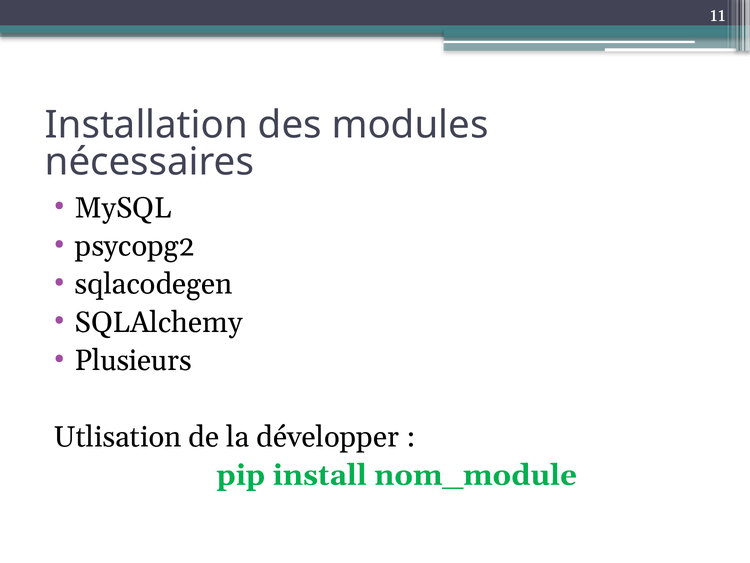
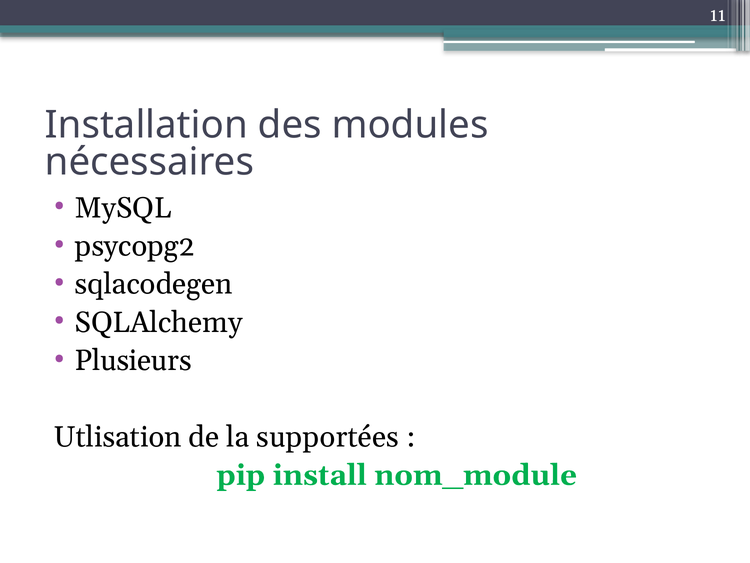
développer: développer -> supportées
